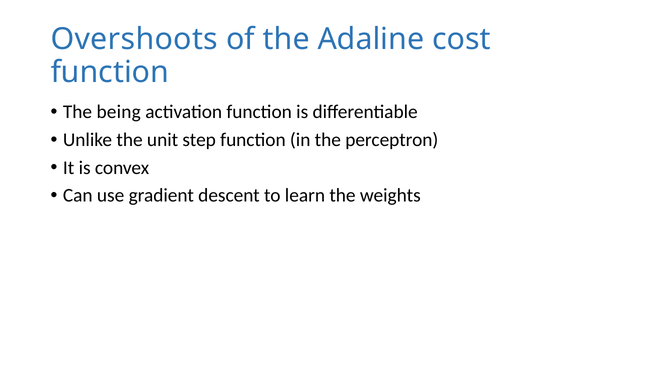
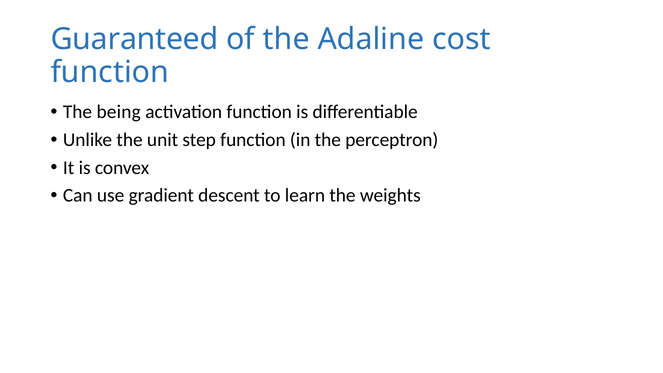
Overshoots: Overshoots -> Guaranteed
